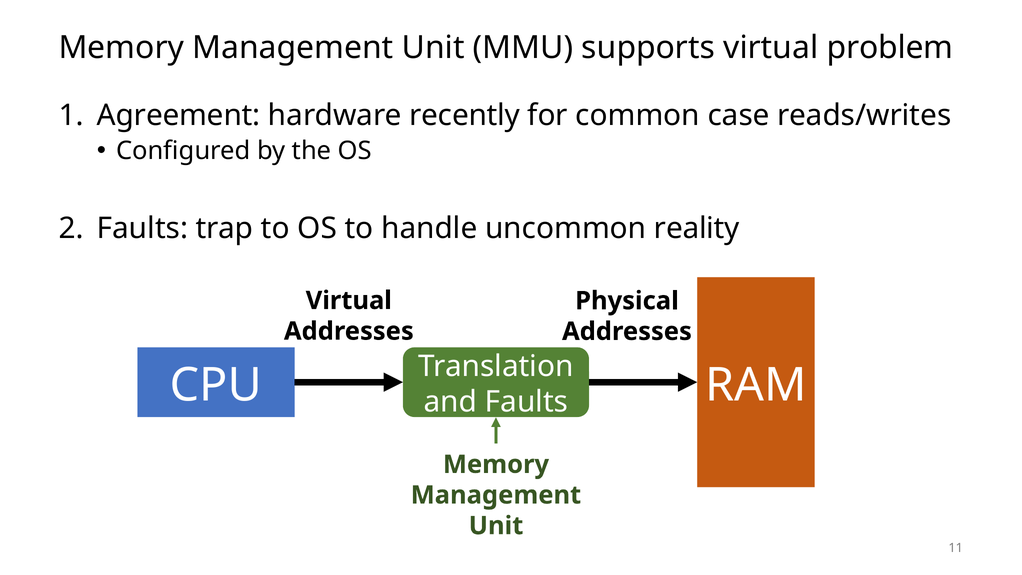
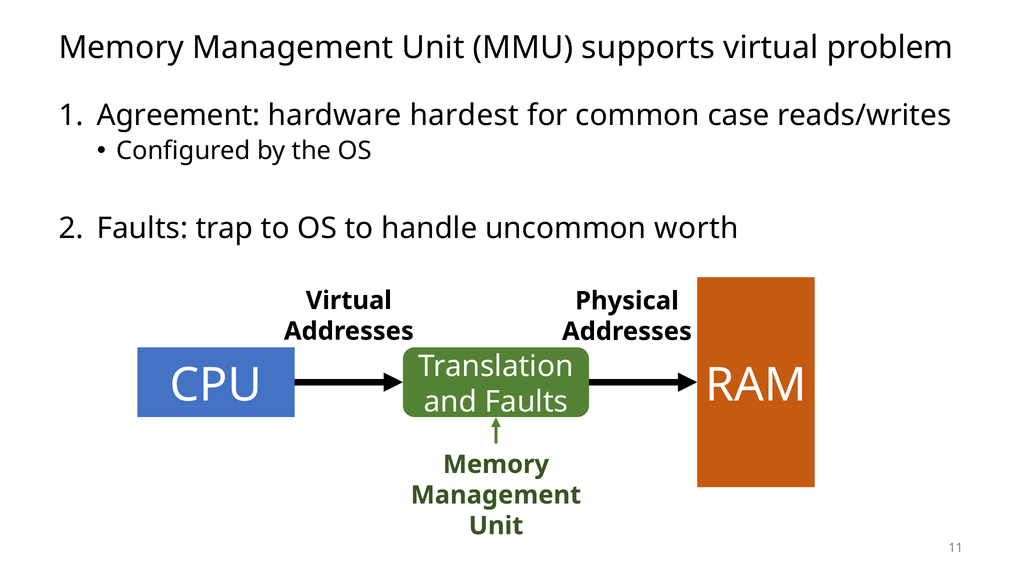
recently: recently -> hardest
reality: reality -> worth
